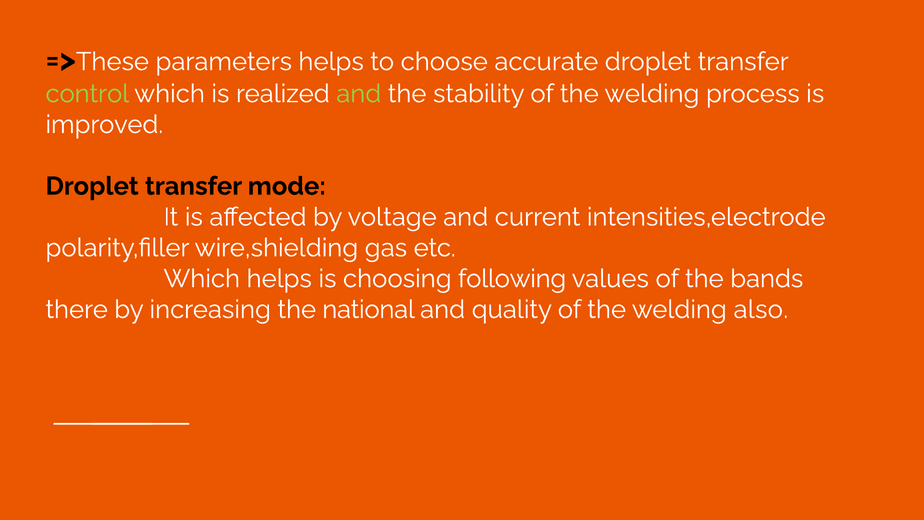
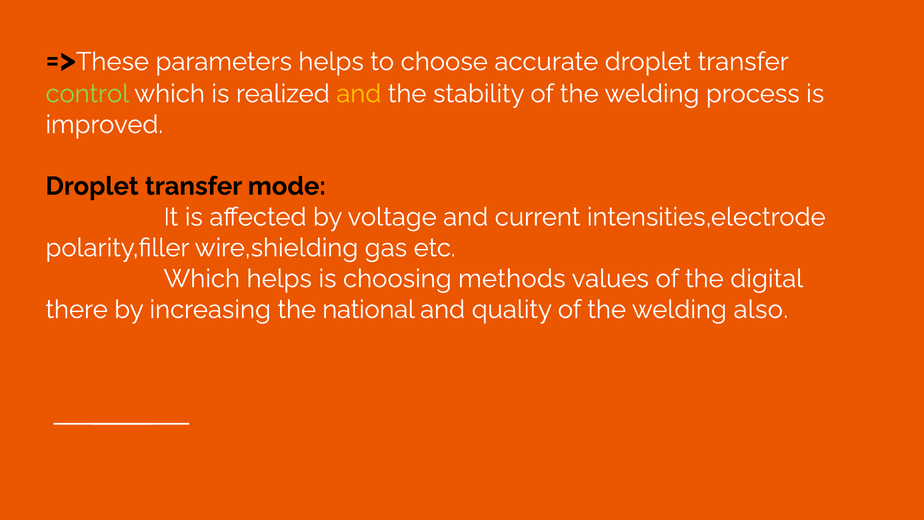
and at (359, 94) colour: light green -> yellow
following: following -> methods
bands: bands -> digital
